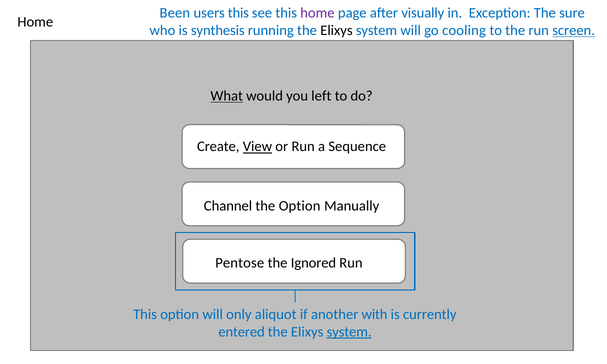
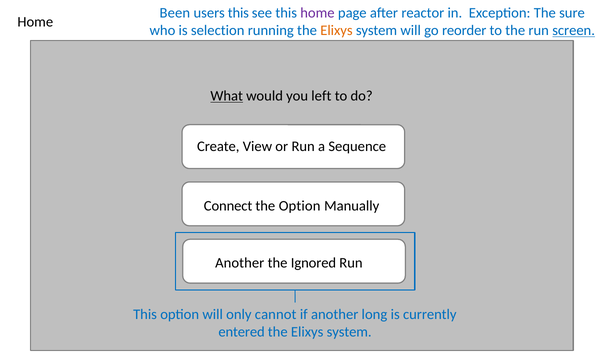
visually: visually -> reactor
synthesis: synthesis -> selection
Elixys at (336, 30) colour: black -> orange
cooling: cooling -> reorder
View underline: present -> none
Channel: Channel -> Connect
Pentose at (240, 263): Pentose -> Another
aliquot: aliquot -> cannot
with: with -> long
system at (349, 332) underline: present -> none
